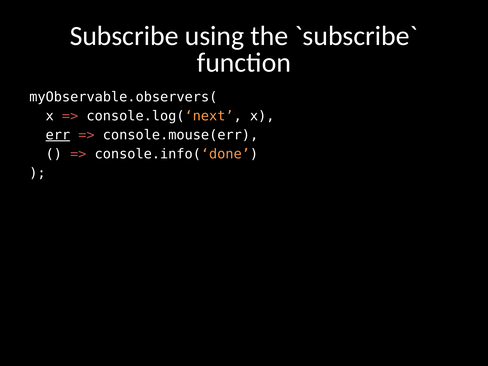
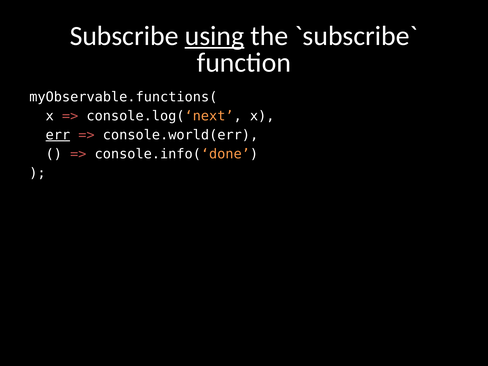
using underline: none -> present
myObservable.observers(: myObservable.observers( -> myObservable.functions(
console.mouse(err: console.mouse(err -> console.world(err
